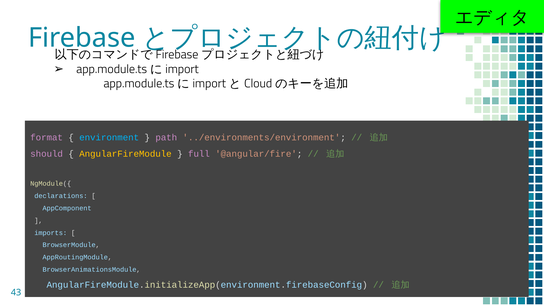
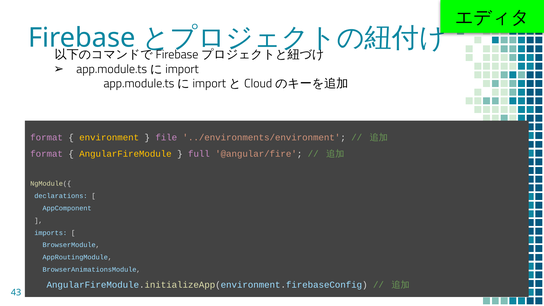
environment colour: light blue -> yellow
path: path -> file
should at (47, 154): should -> format
